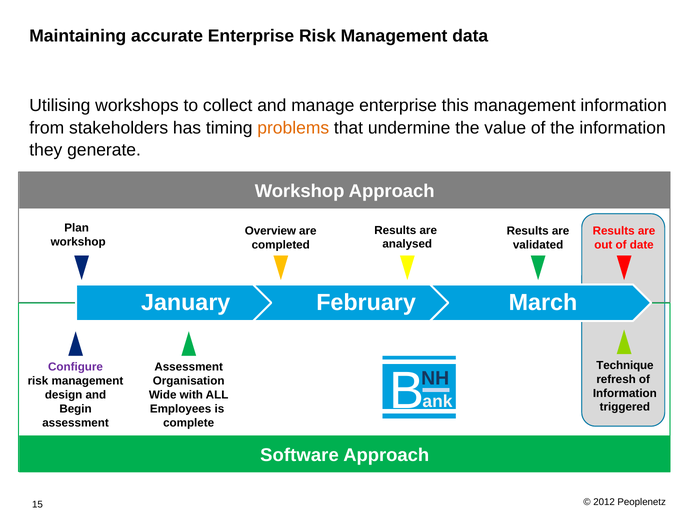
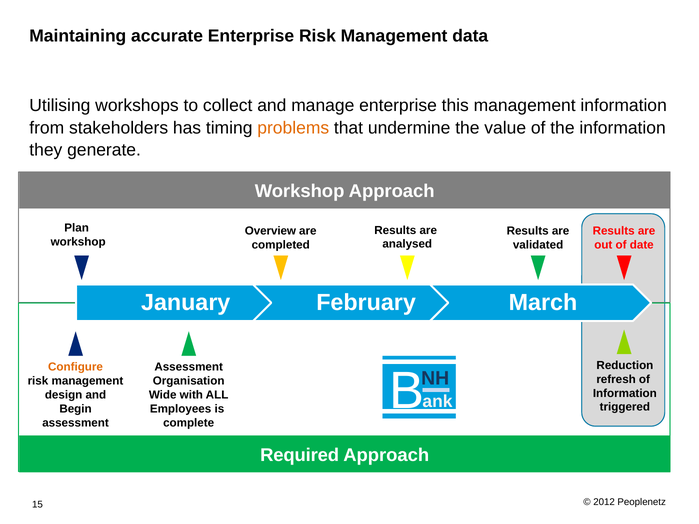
Technique: Technique -> Reduction
Configure colour: purple -> orange
Software: Software -> Required
